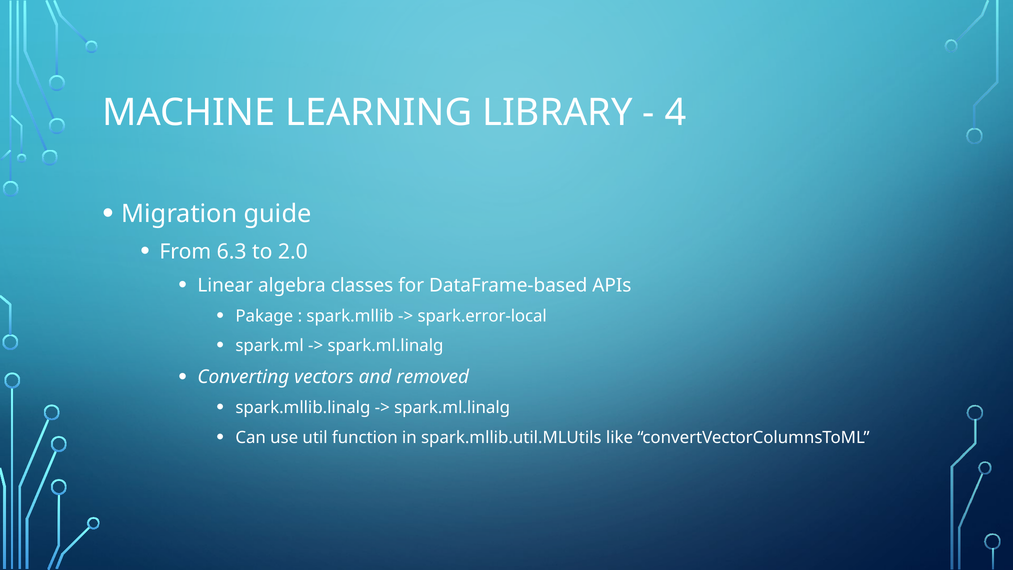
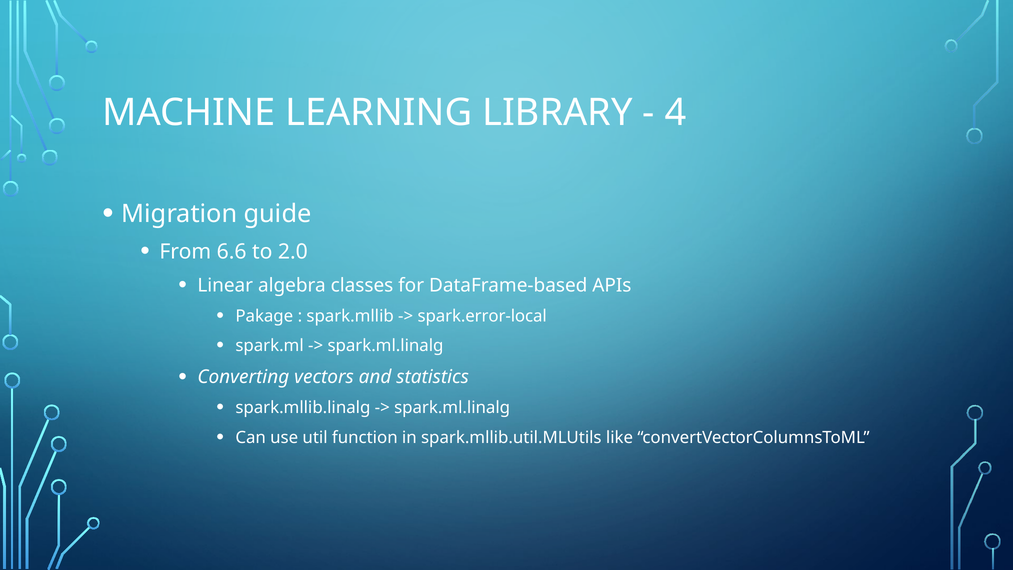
6.3: 6.3 -> 6.6
removed: removed -> statistics
